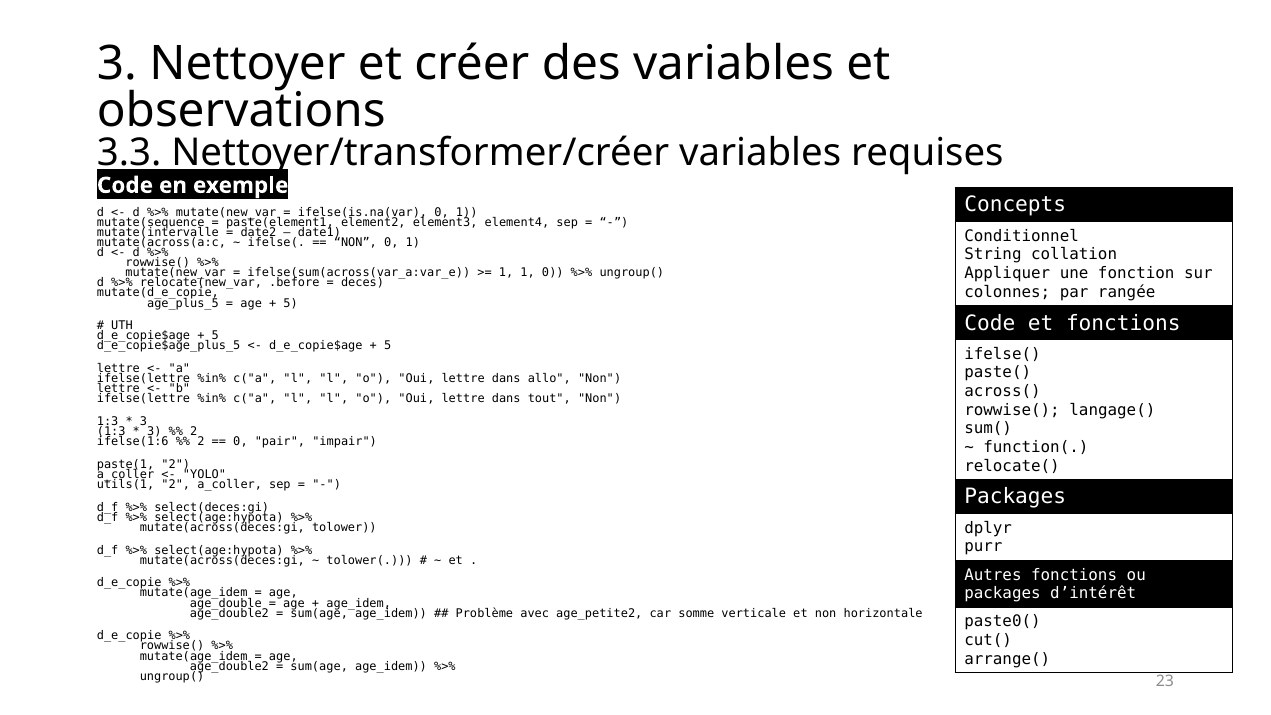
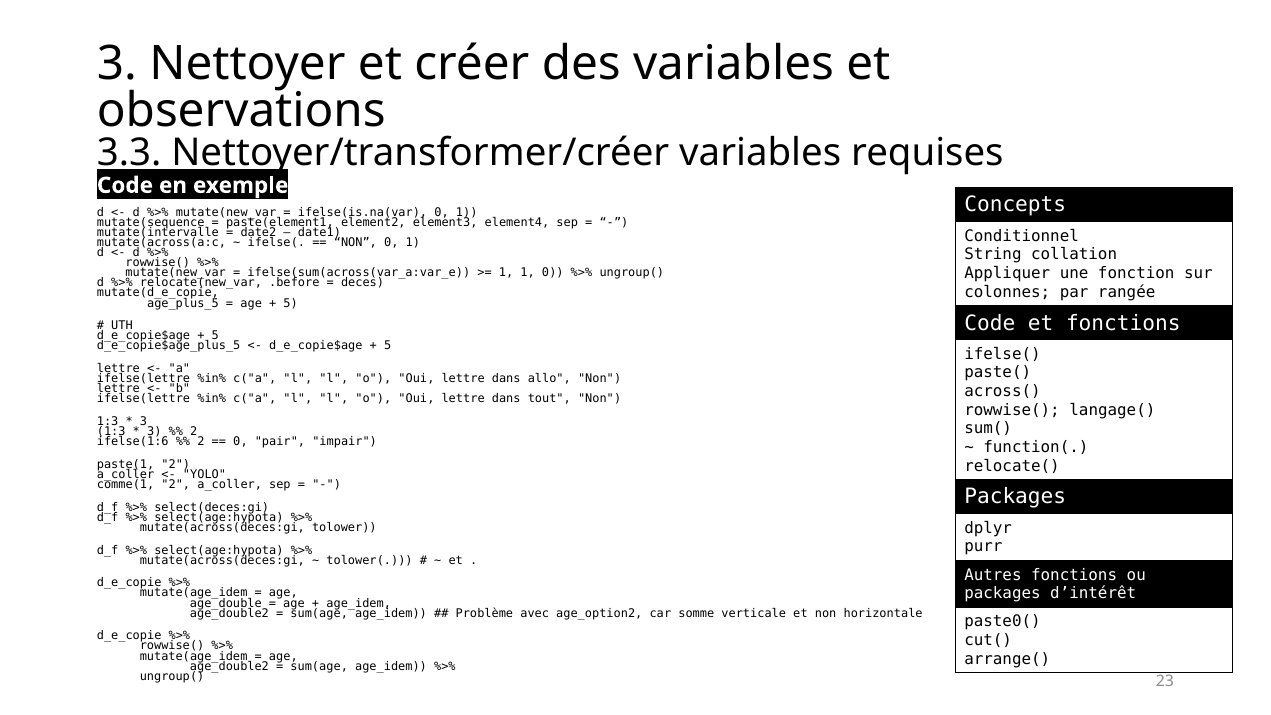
utils(1: utils(1 -> comme(1
age_petite2: age_petite2 -> age_option2
